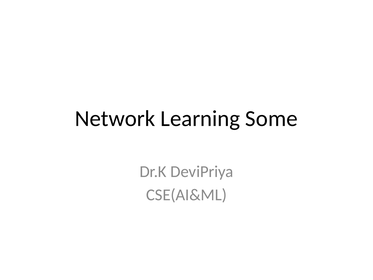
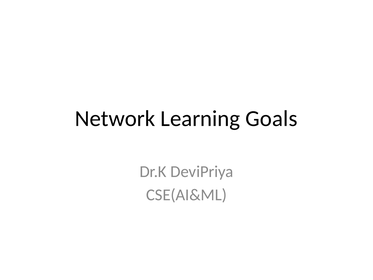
Some: Some -> Goals
